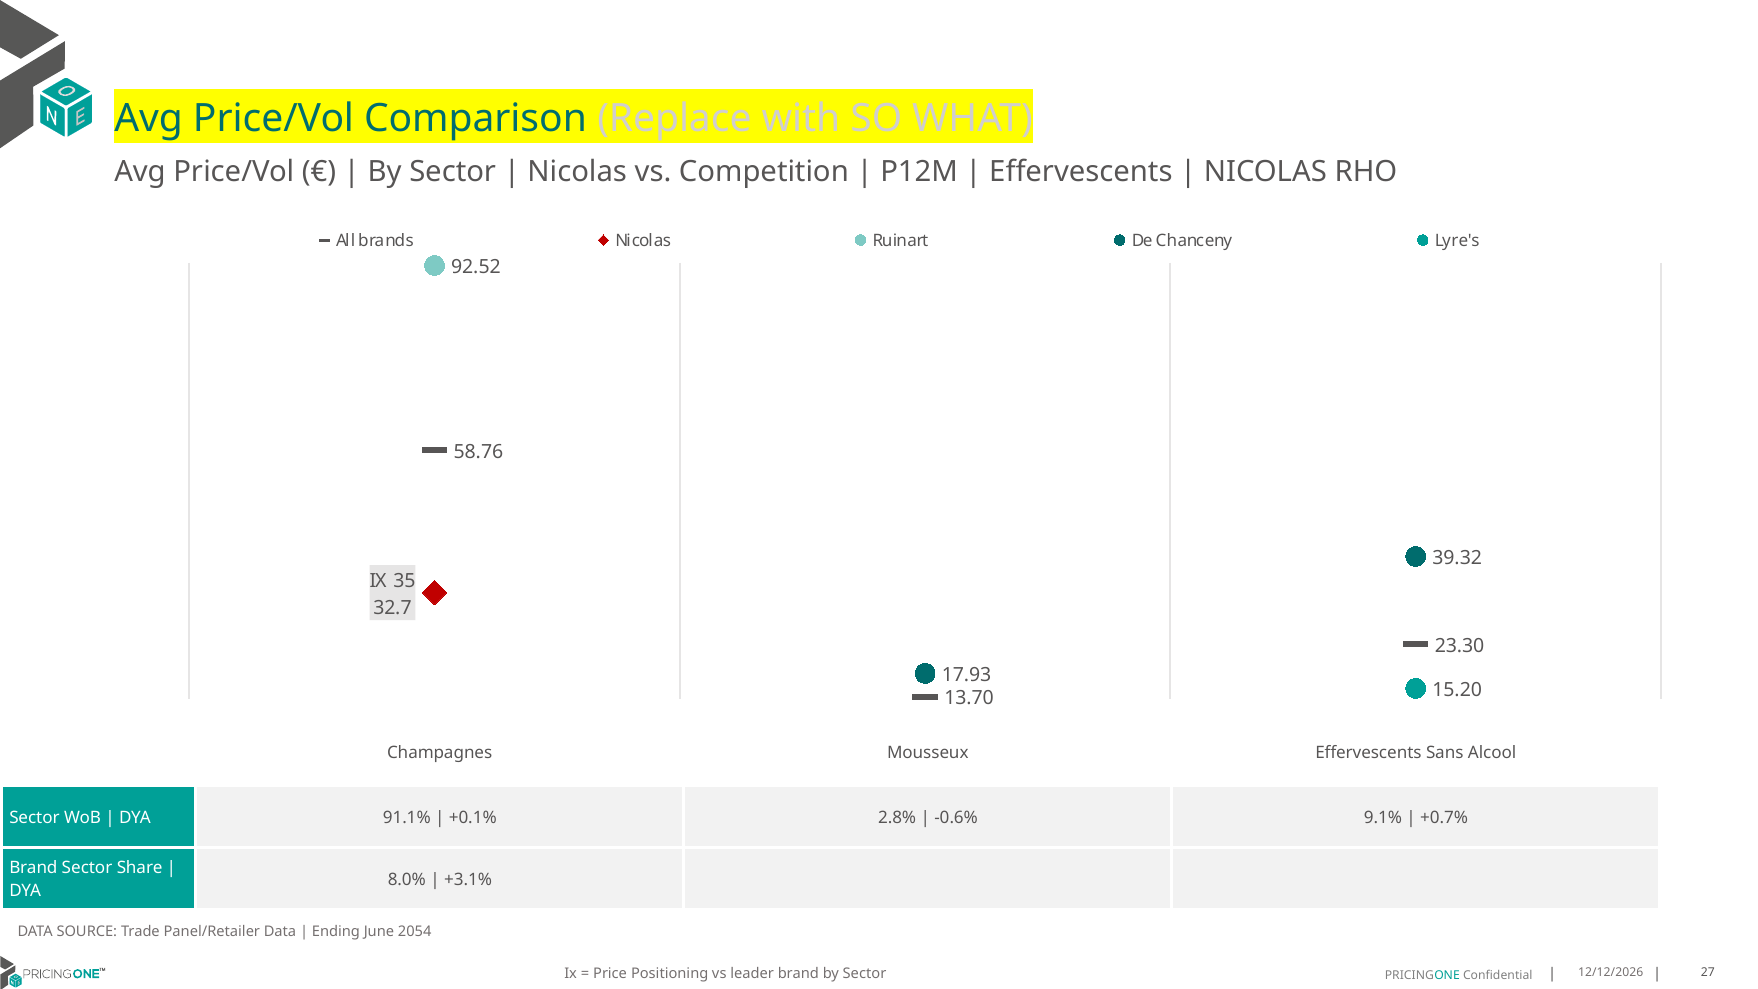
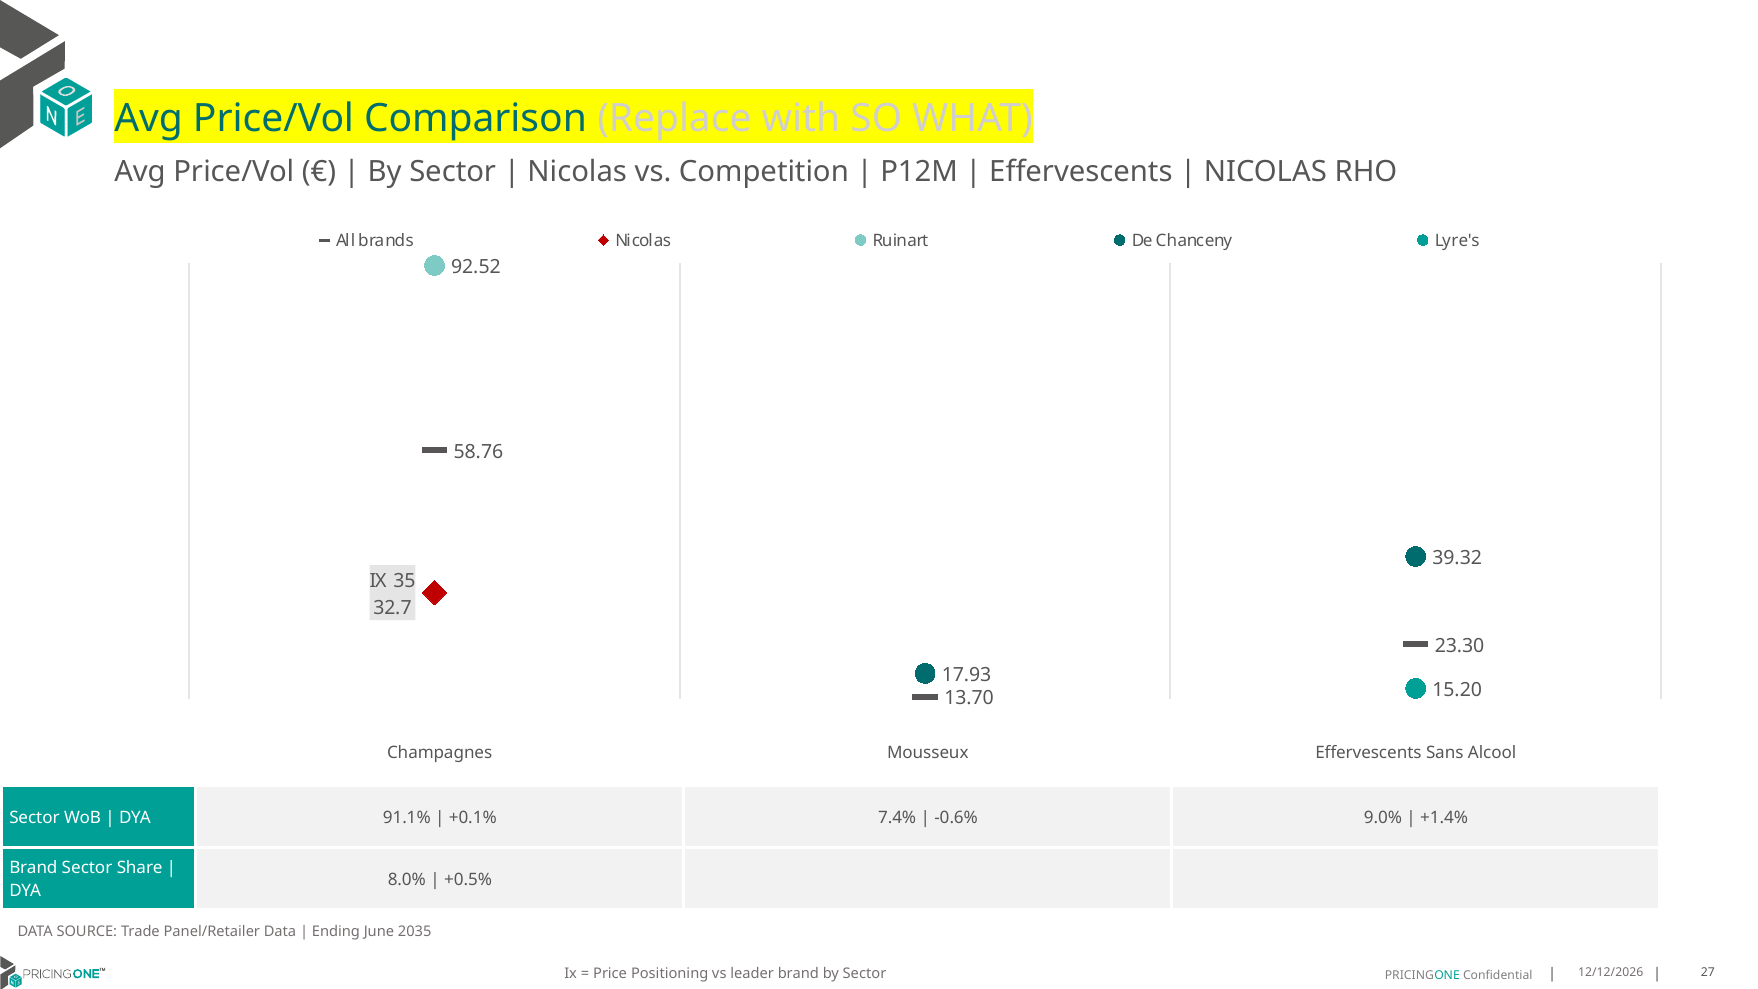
2.8%: 2.8% -> 7.4%
9.1%: 9.1% -> 9.0%
+0.7%: +0.7% -> +1.4%
+3.1%: +3.1% -> +0.5%
2054: 2054 -> 2035
